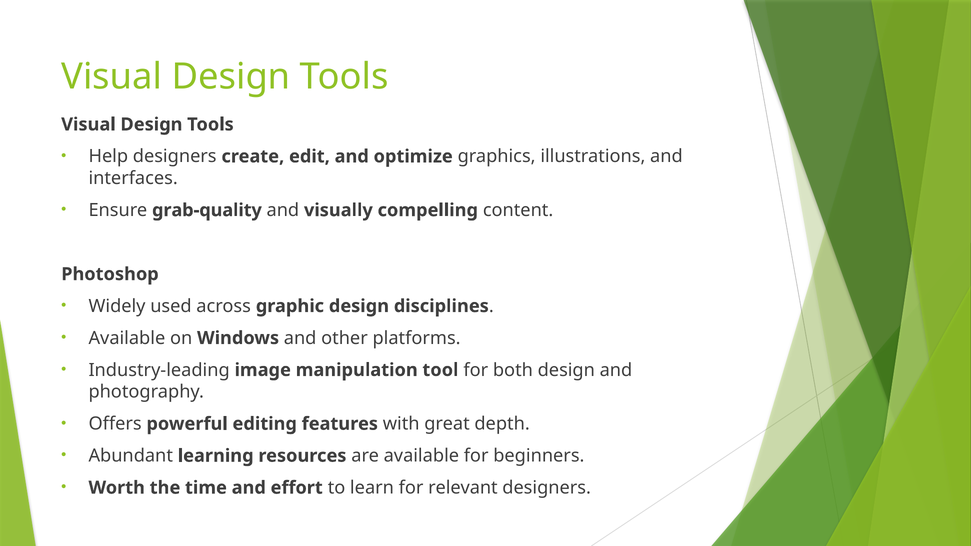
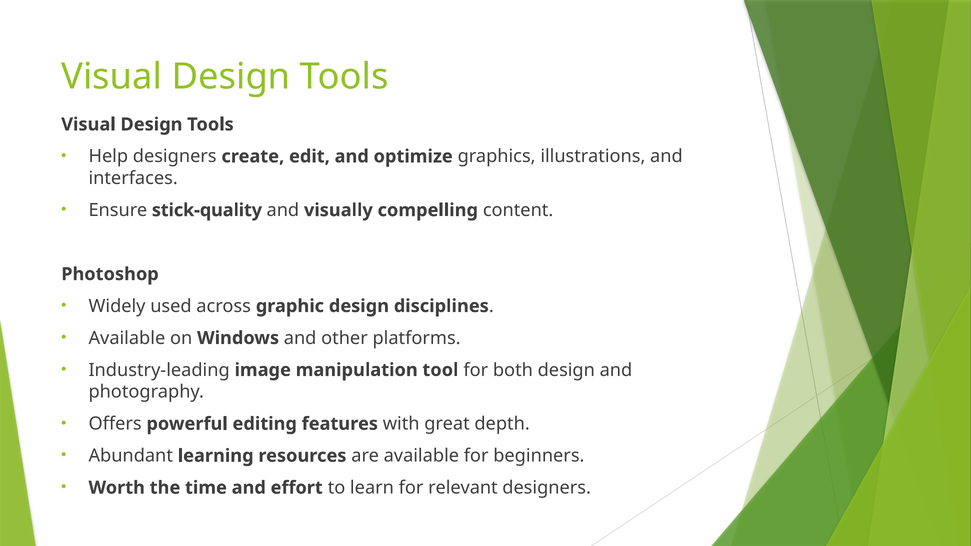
grab-quality: grab-quality -> stick-quality
